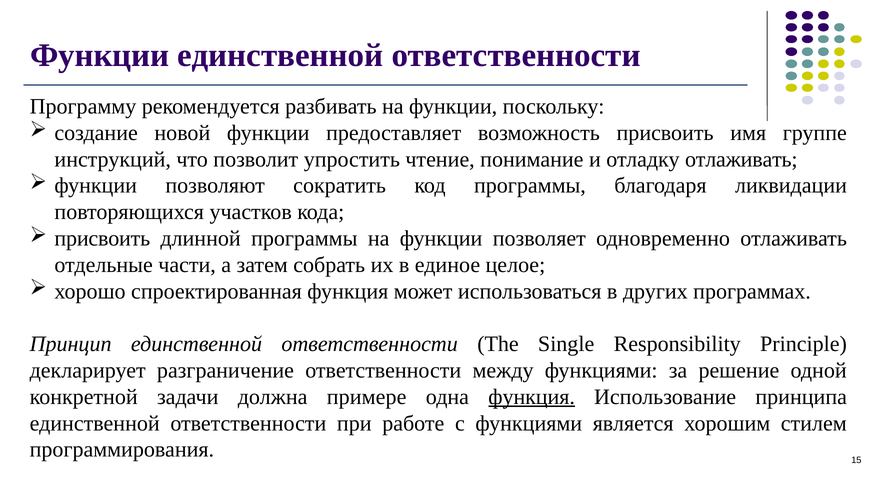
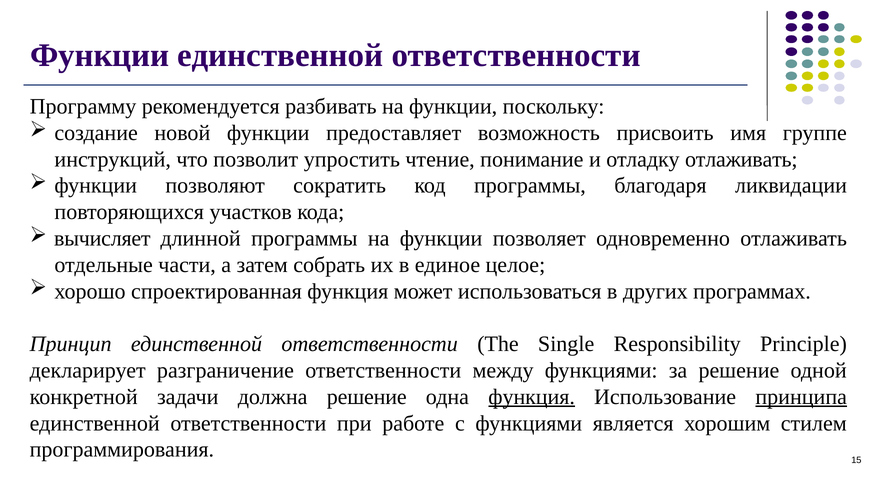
присвоить at (102, 239): присвоить -> вычисляет
должна примере: примере -> решение
принципа underline: none -> present
